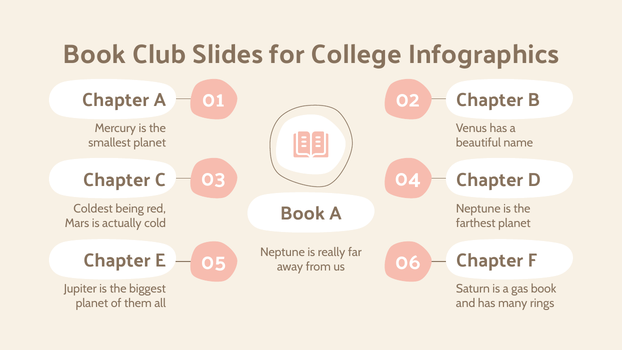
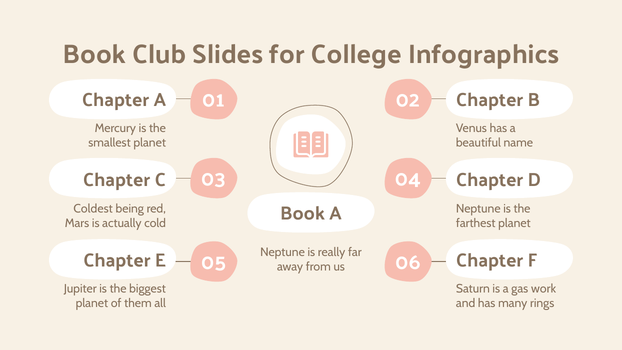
gas book: book -> work
